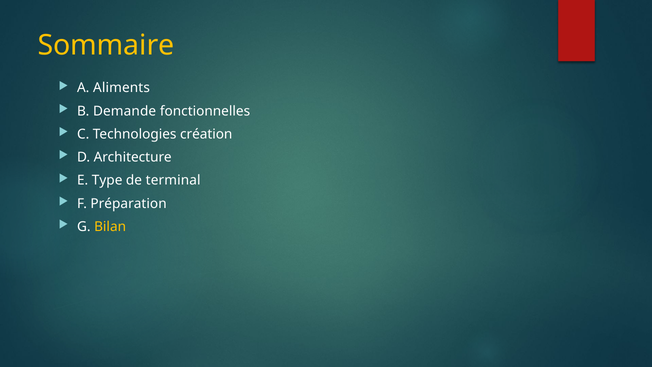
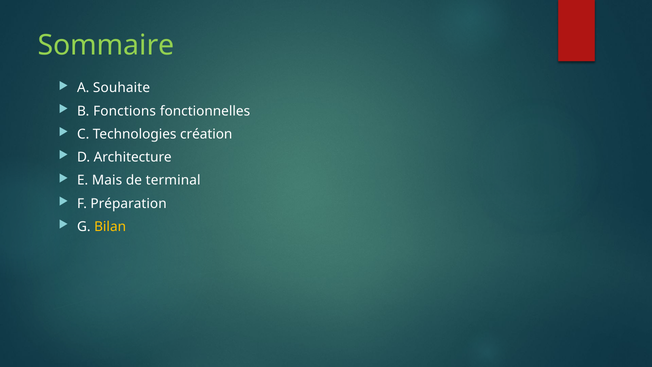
Sommaire colour: yellow -> light green
Aliments: Aliments -> Souhaite
Demande: Demande -> Fonctions
Type: Type -> Mais
